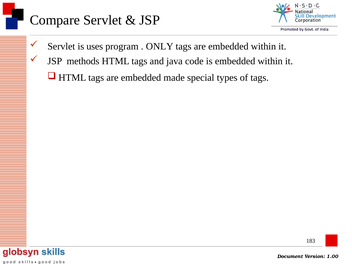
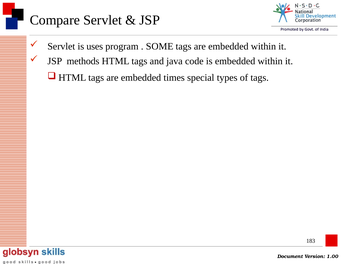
ONLY: ONLY -> SOME
made: made -> times
